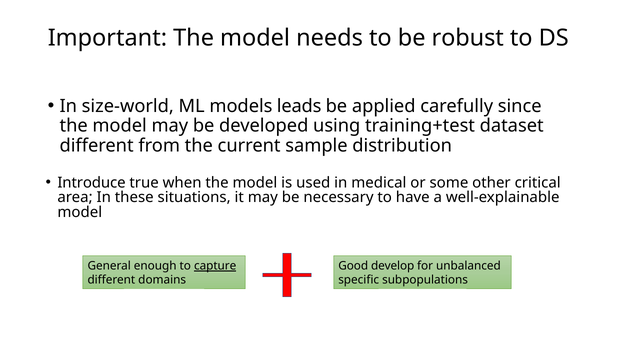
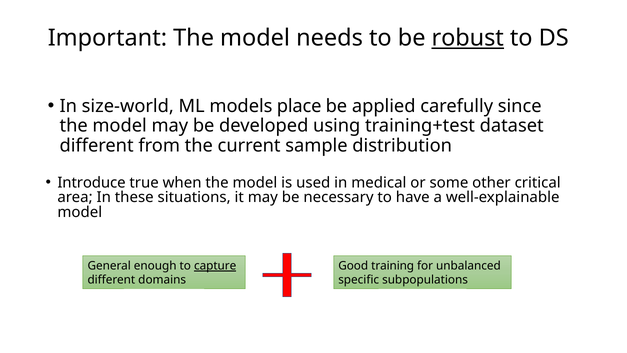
robust underline: none -> present
leads: leads -> place
develop: develop -> training
